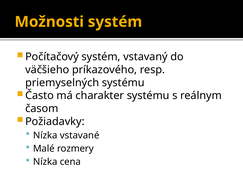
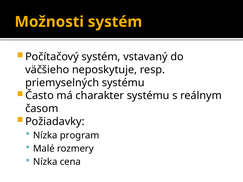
príkazového: príkazového -> neposkytuje
vstavané: vstavané -> program
